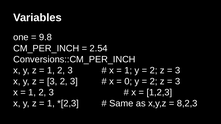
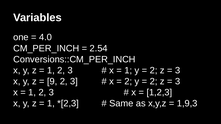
9.8: 9.8 -> 4.0
3 at (52, 82): 3 -> 9
0 at (128, 82): 0 -> 2
8,2,3: 8,2,3 -> 1,9,3
